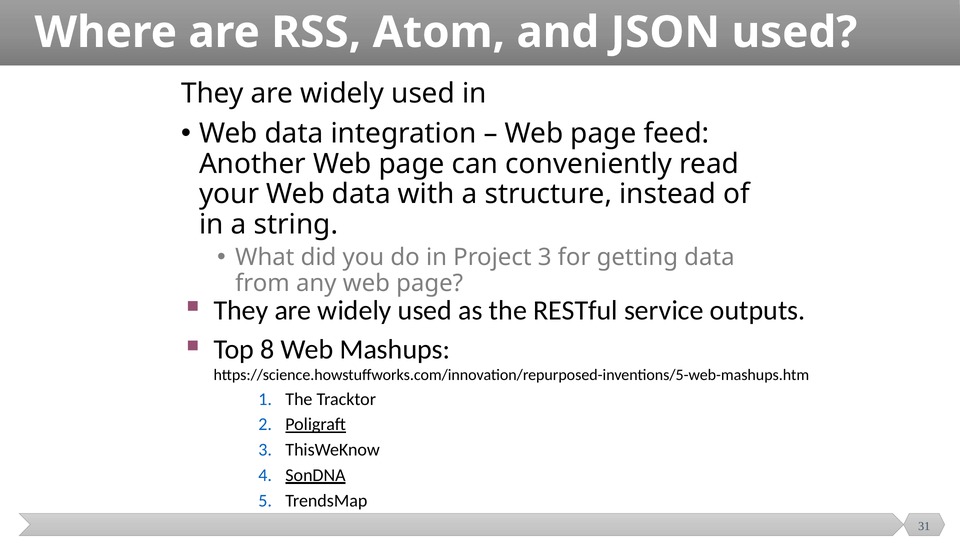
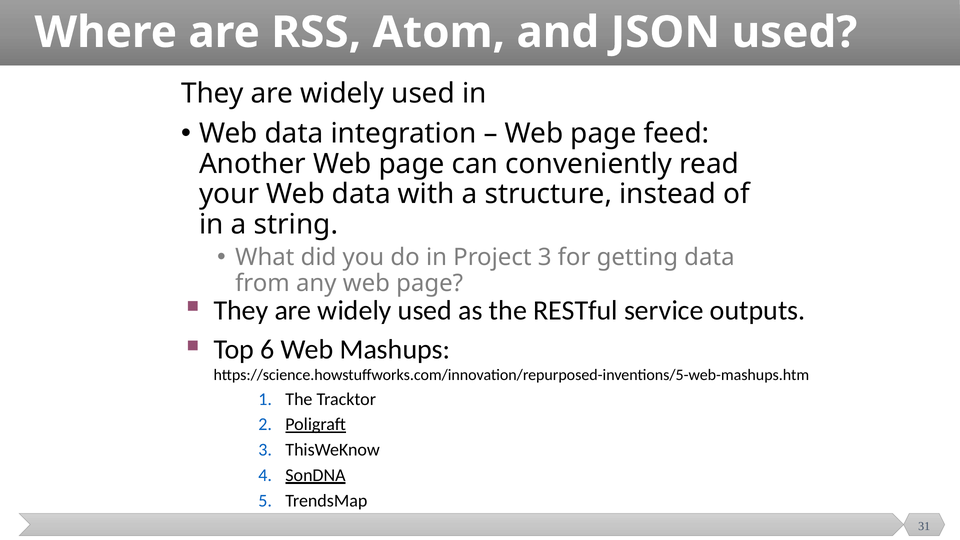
8: 8 -> 6
